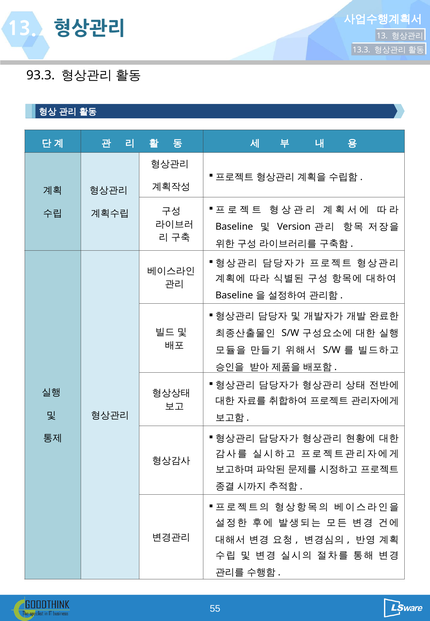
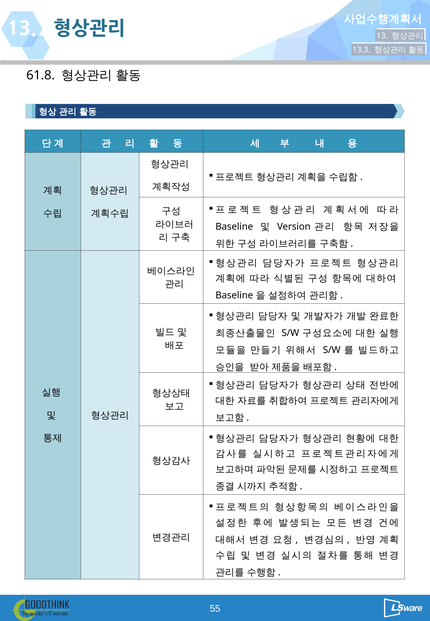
93.3: 93.3 -> 61.8
